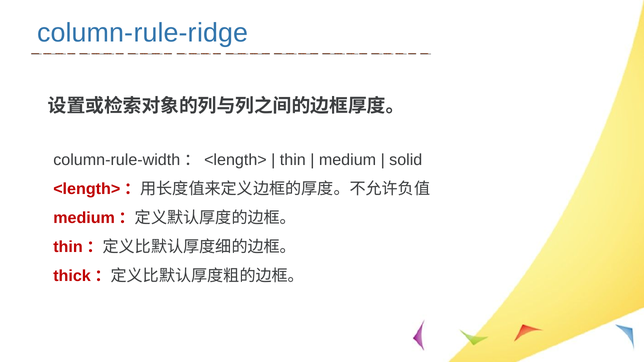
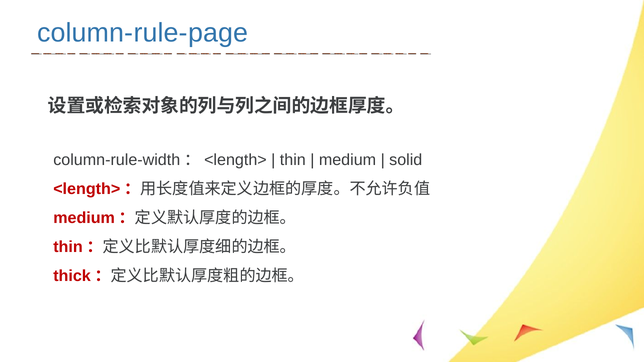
column-rule-ridge: column-rule-ridge -> column-rule-page
